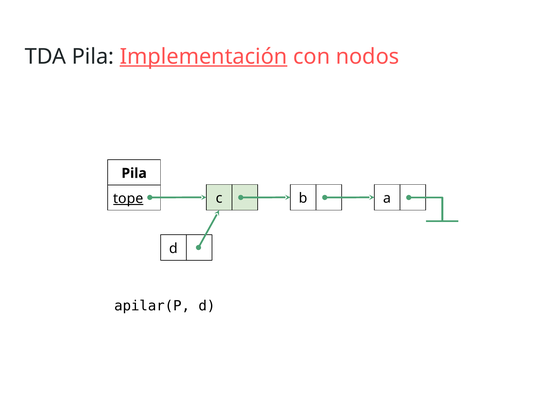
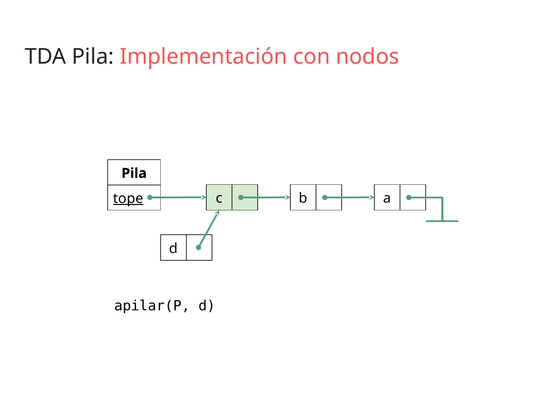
Implementación underline: present -> none
